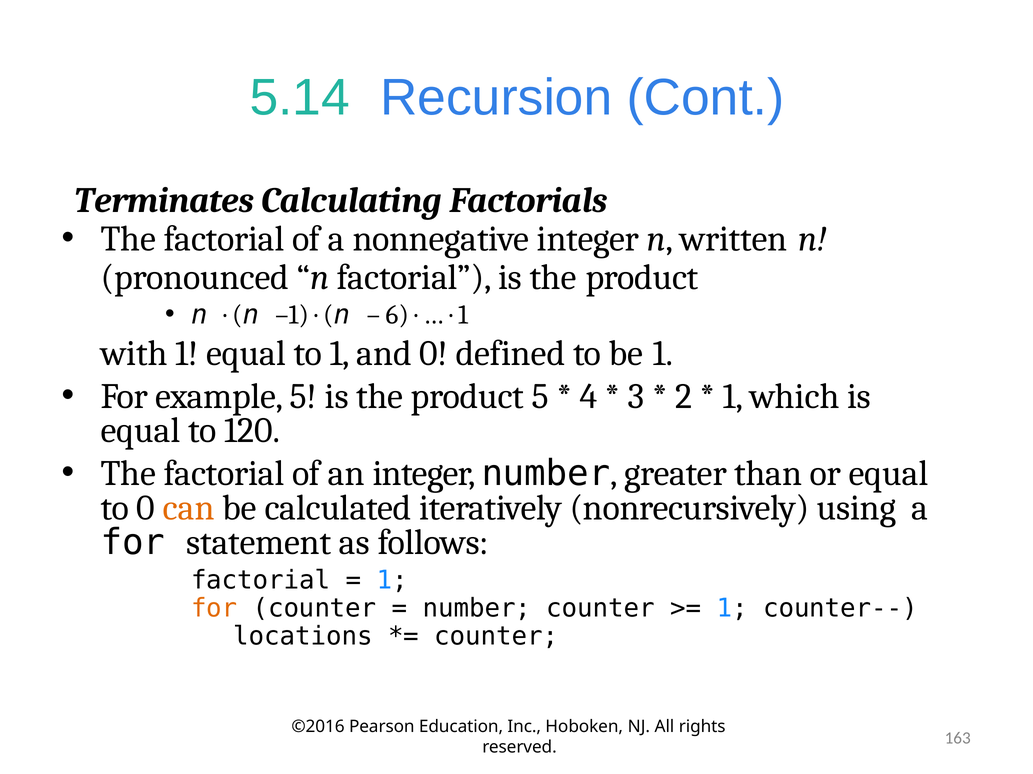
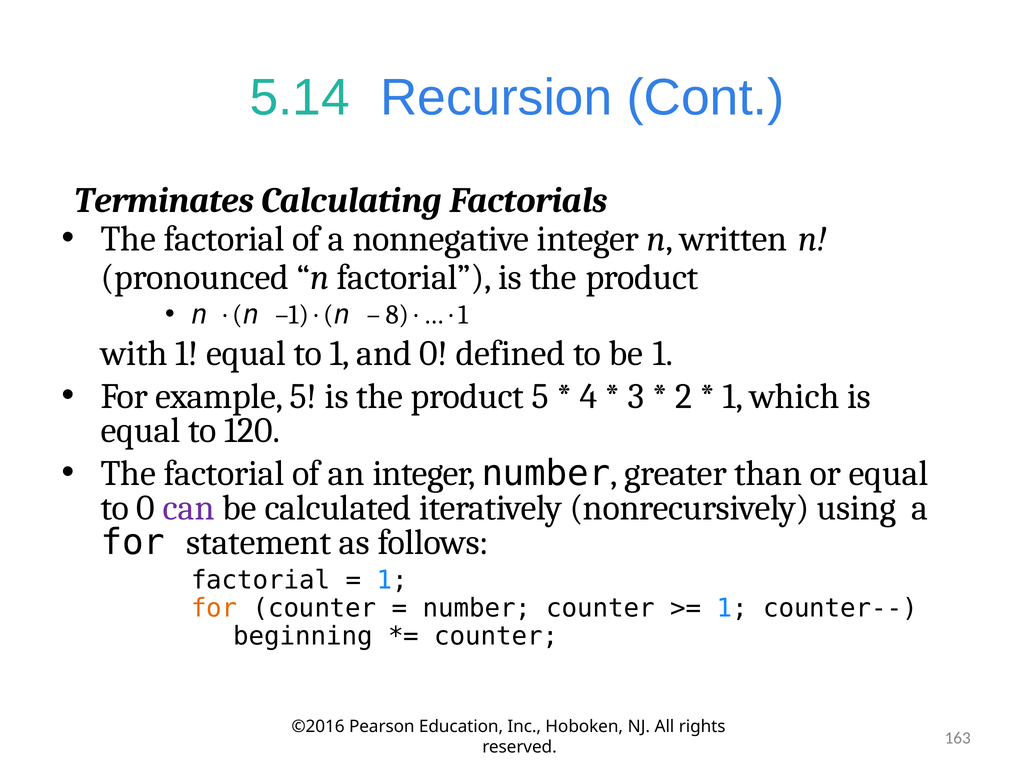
6: 6 -> 8
can colour: orange -> purple
locations: locations -> beginning
